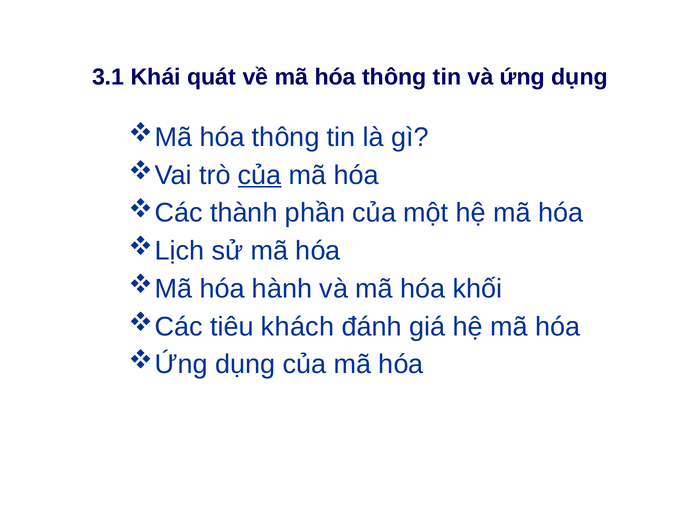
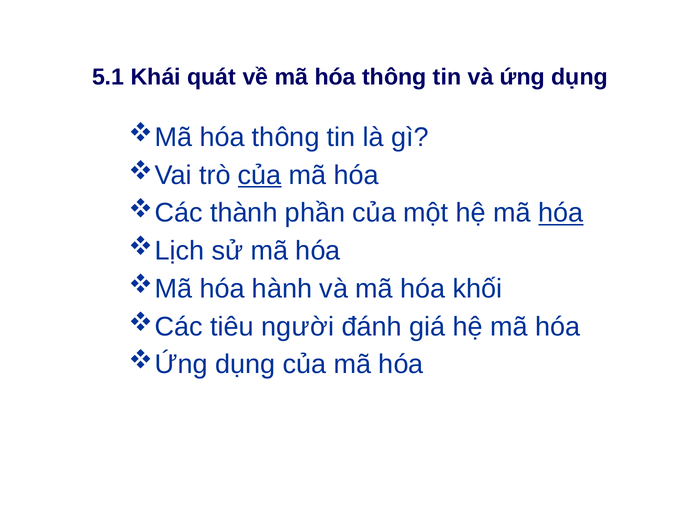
3.1: 3.1 -> 5.1
hóa at (561, 213) underline: none -> present
khách: khách -> người
